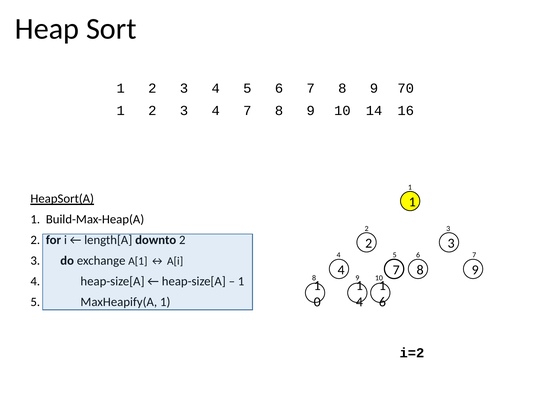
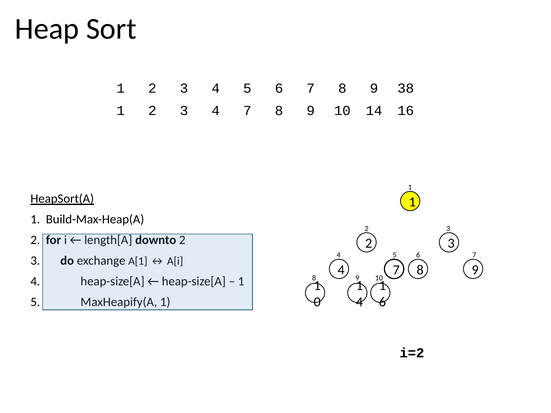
70: 70 -> 38
